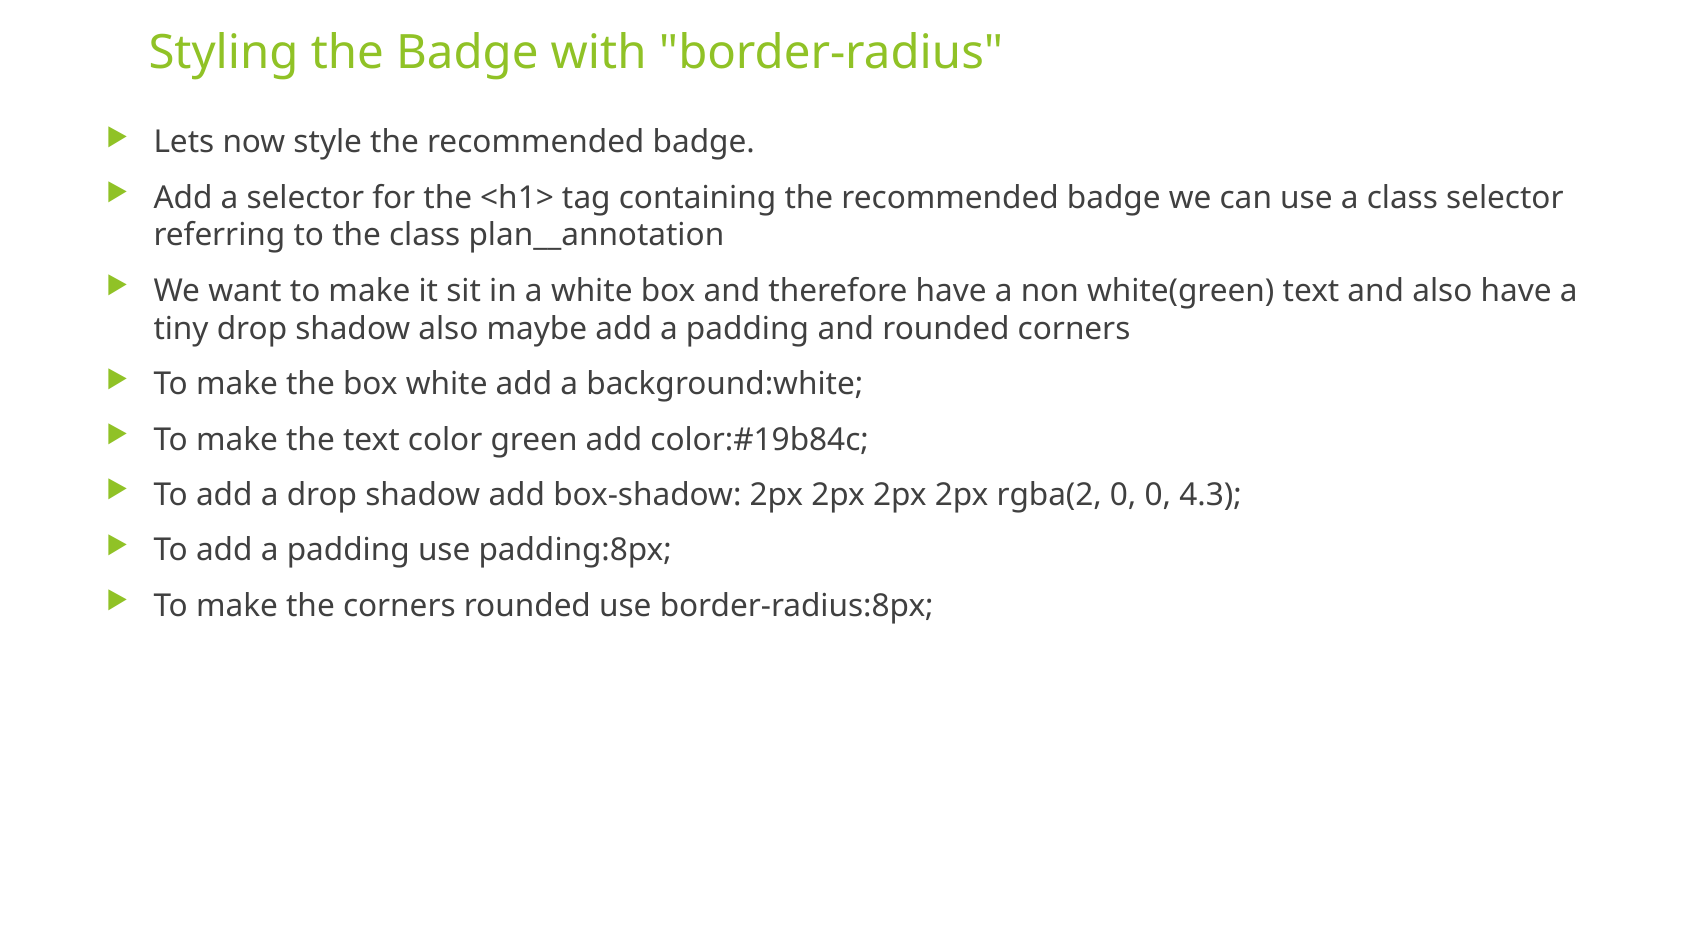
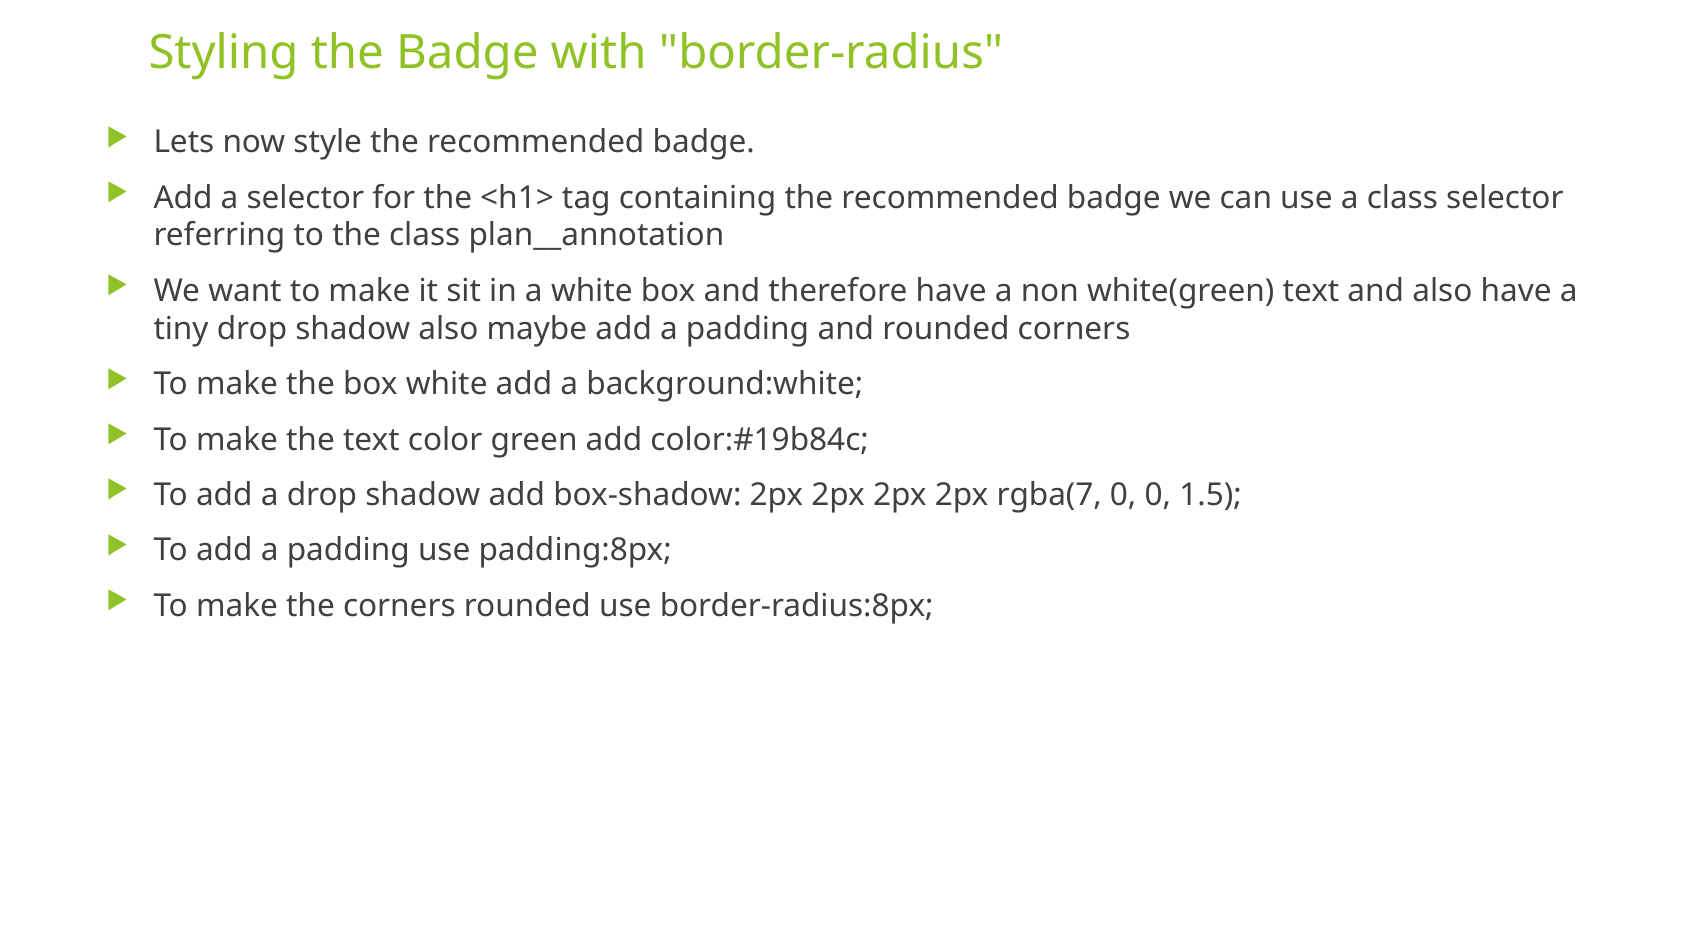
rgba(2: rgba(2 -> rgba(7
4.3: 4.3 -> 1.5
